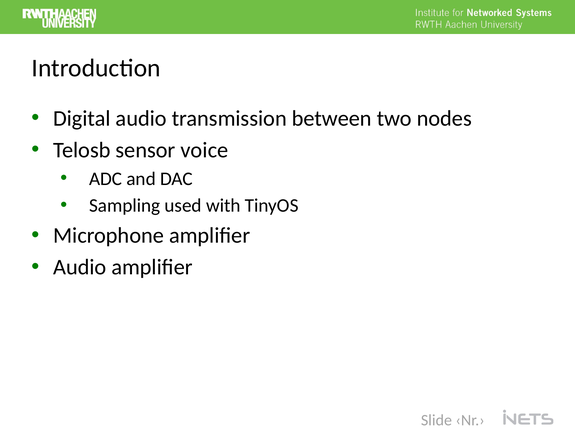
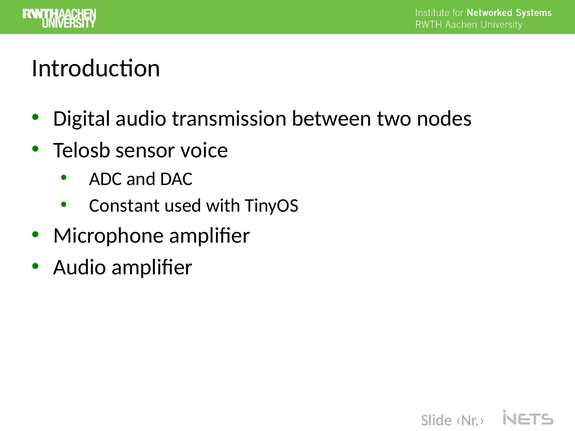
Sampling: Sampling -> Constant
